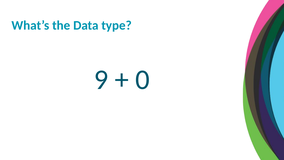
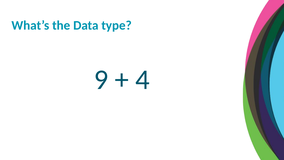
0: 0 -> 4
